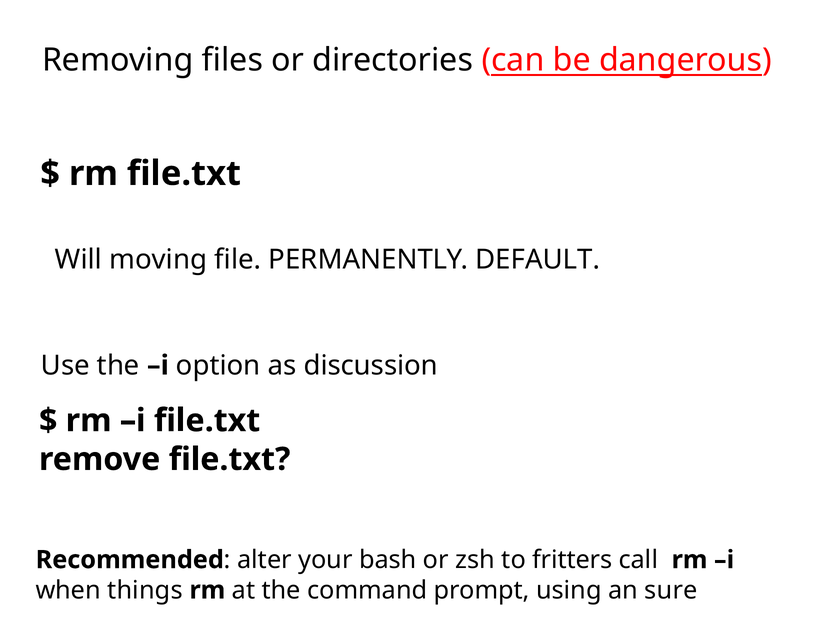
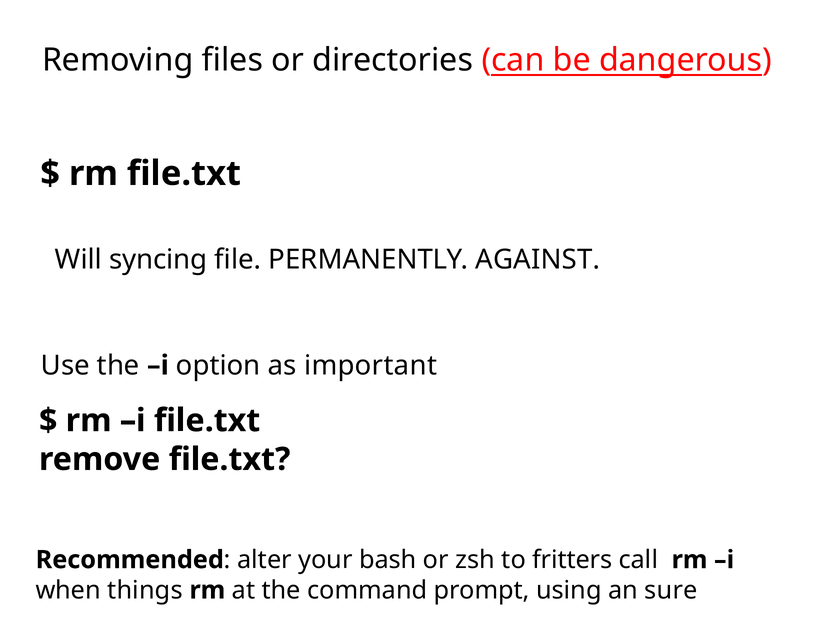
moving: moving -> syncing
DEFAULT: DEFAULT -> AGAINST
discussion: discussion -> important
